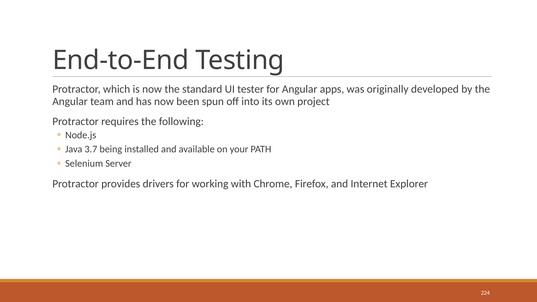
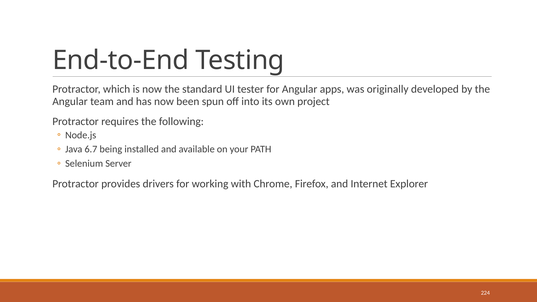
3.7: 3.7 -> 6.7
